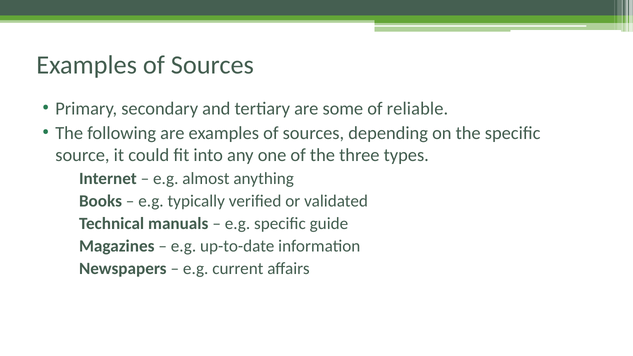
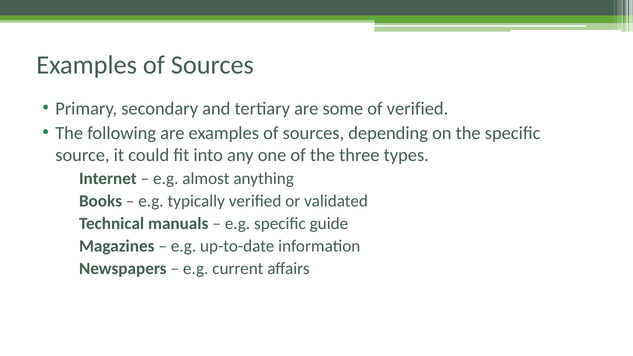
of reliable: reliable -> verified
